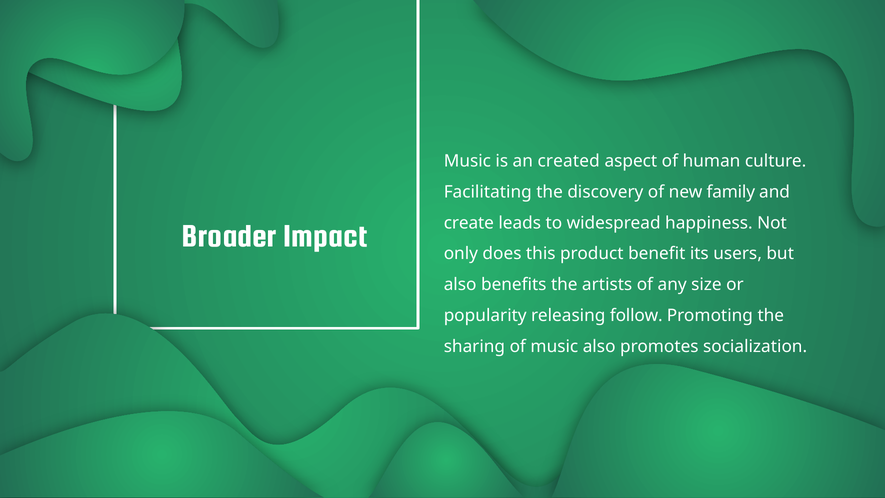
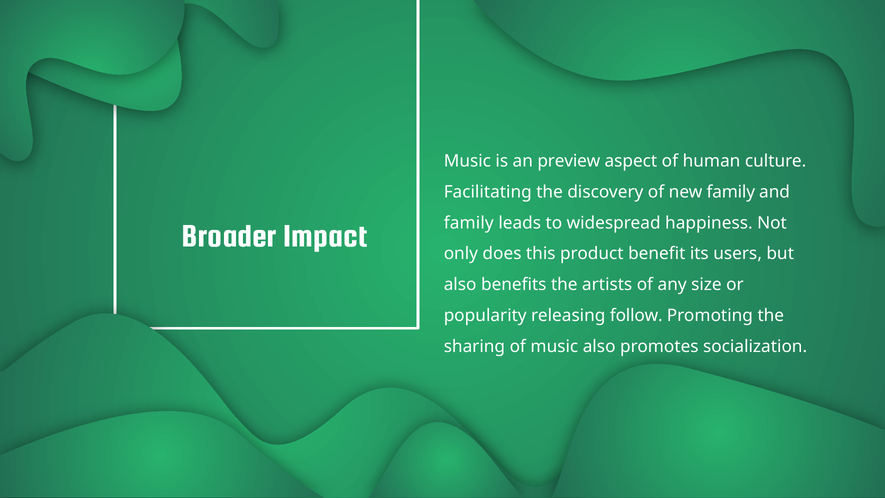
created: created -> preview
create at (469, 223): create -> family
